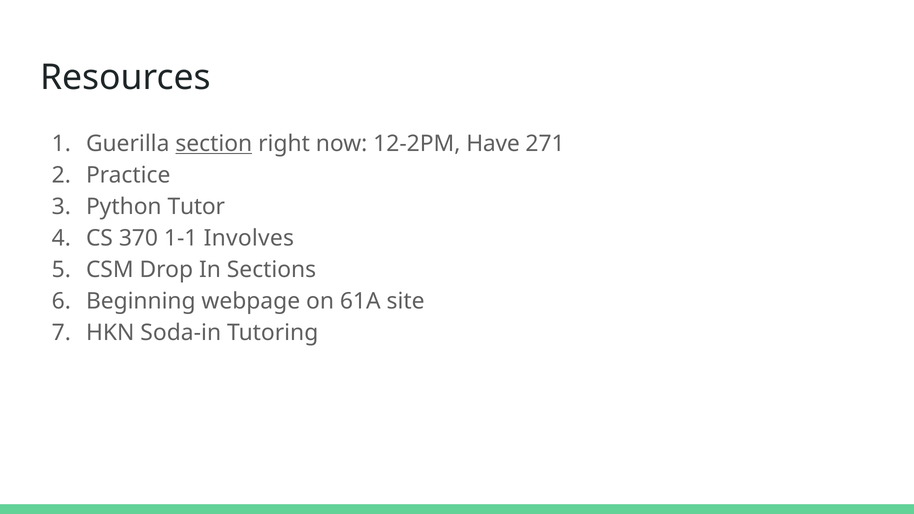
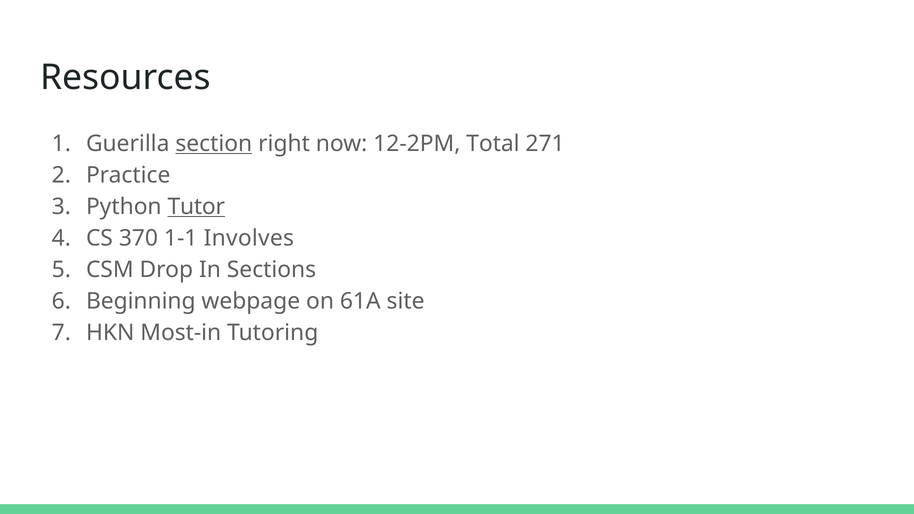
Have: Have -> Total
Tutor underline: none -> present
Soda-in: Soda-in -> Most-in
